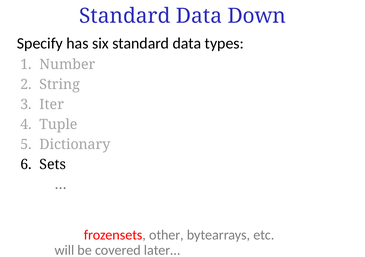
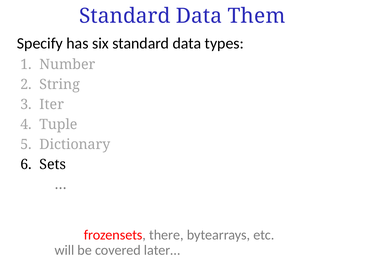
Down: Down -> Them
other: other -> there
